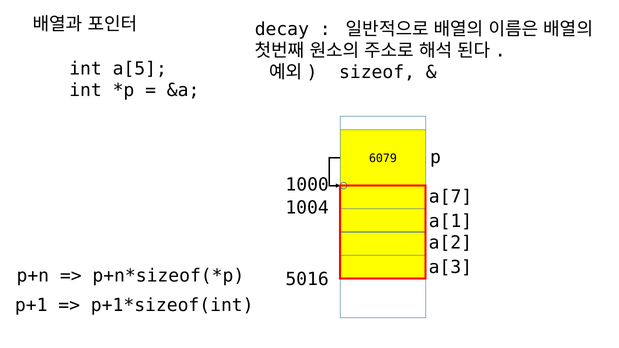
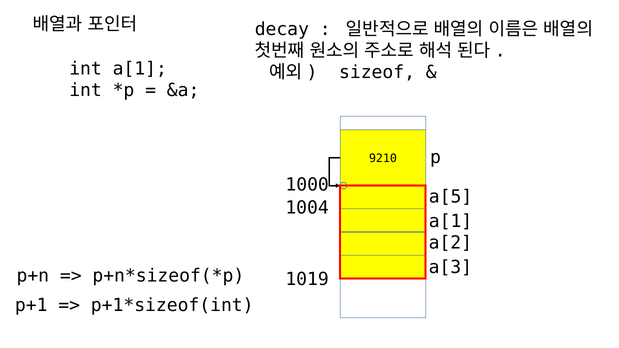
int a[5: a[5 -> a[1
6079: 6079 -> 9210
a[7: a[7 -> a[5
5016: 5016 -> 1019
